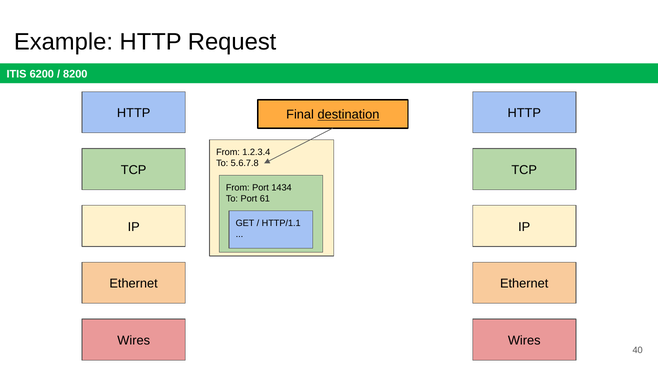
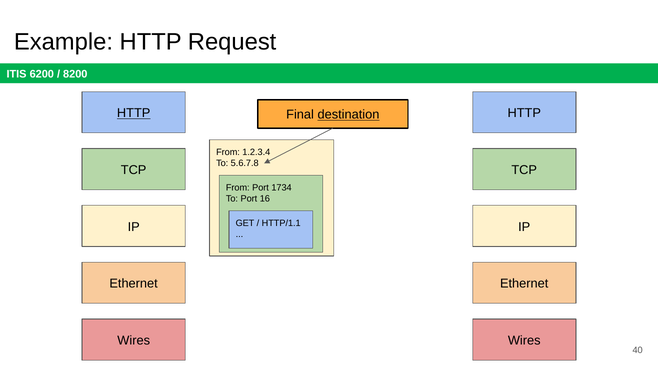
HTTP at (134, 113) underline: none -> present
1434: 1434 -> 1734
61: 61 -> 16
